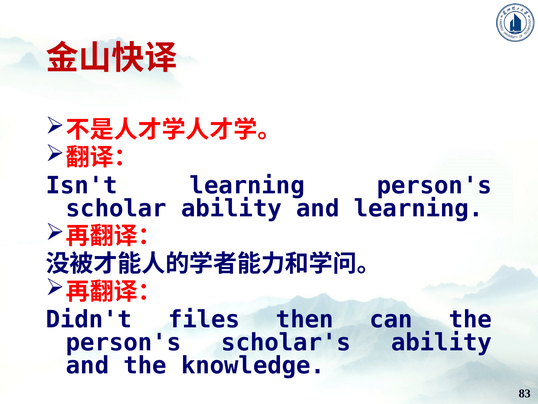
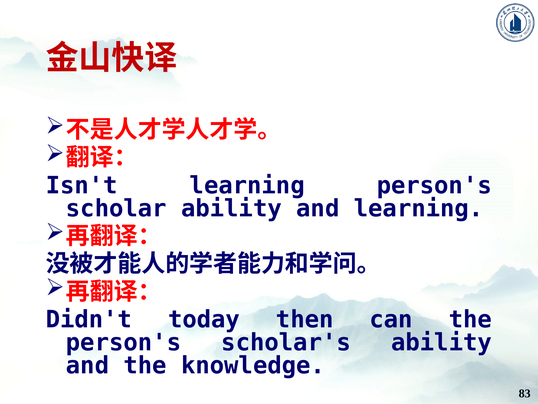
files: files -> today
